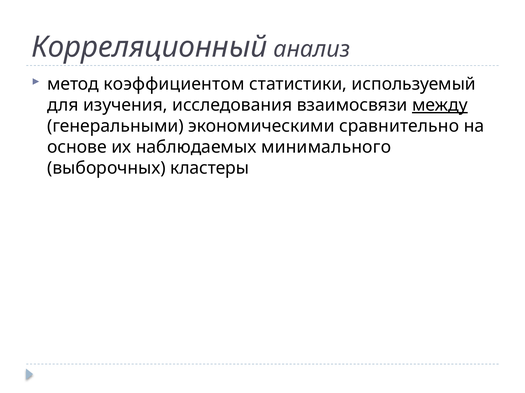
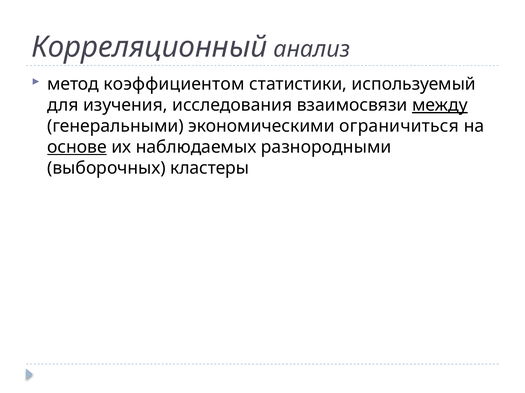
сравнительно: сравнительно -> ограничиться
основе underline: none -> present
минимального: минимального -> разнородными
